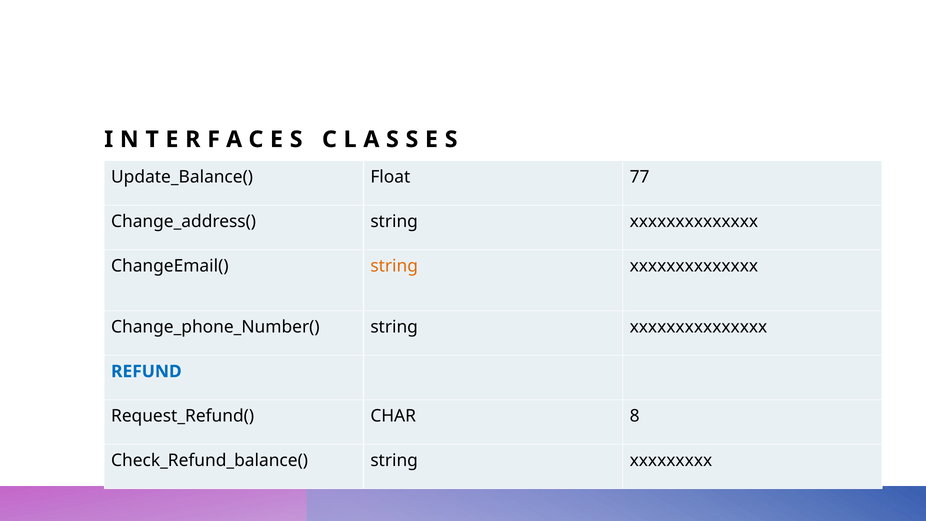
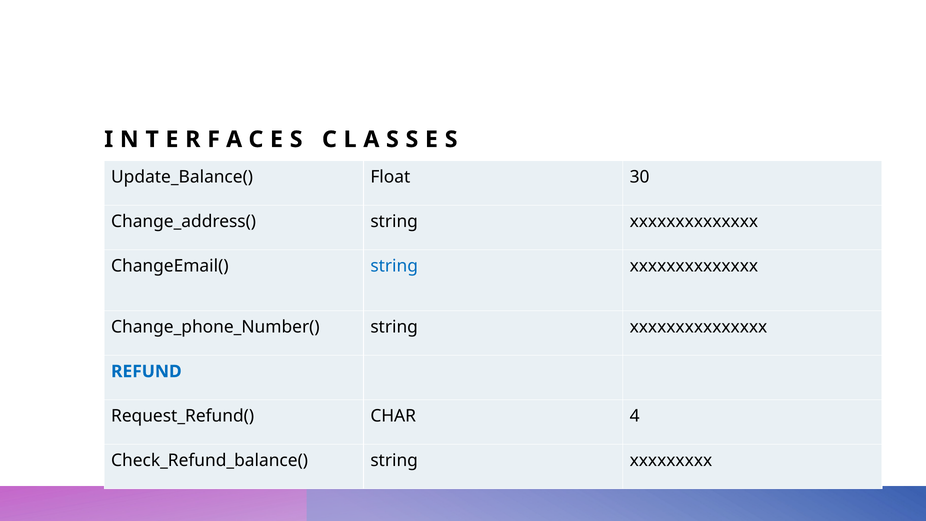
77: 77 -> 30
string at (394, 266) colour: orange -> blue
8: 8 -> 4
